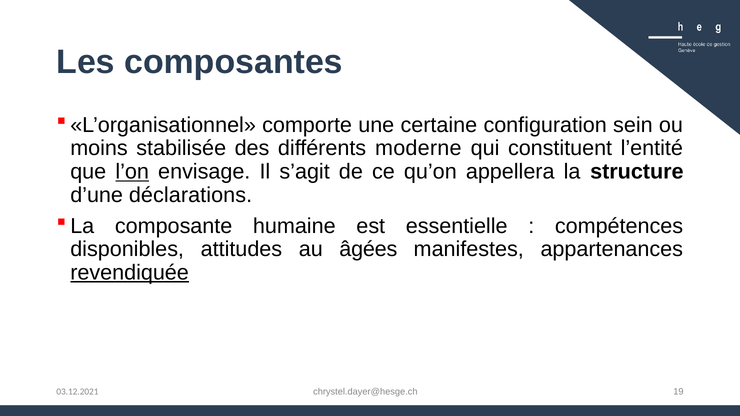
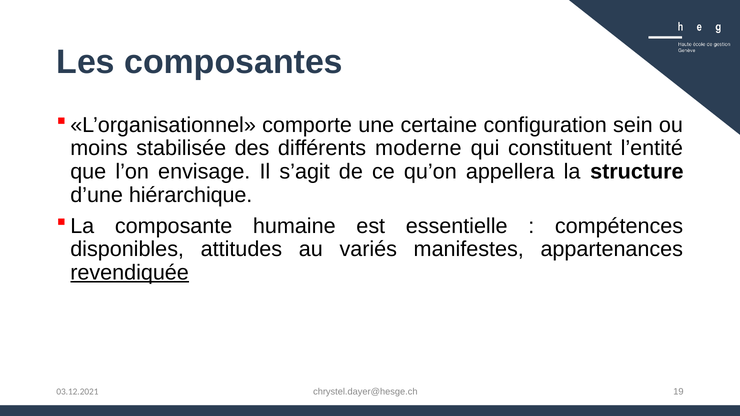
l’on underline: present -> none
déclarations: déclarations -> hiérarchique
âgées: âgées -> variés
